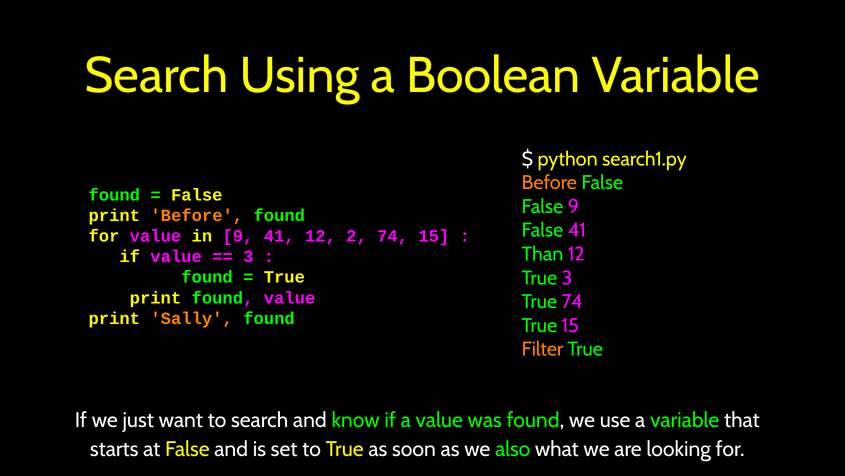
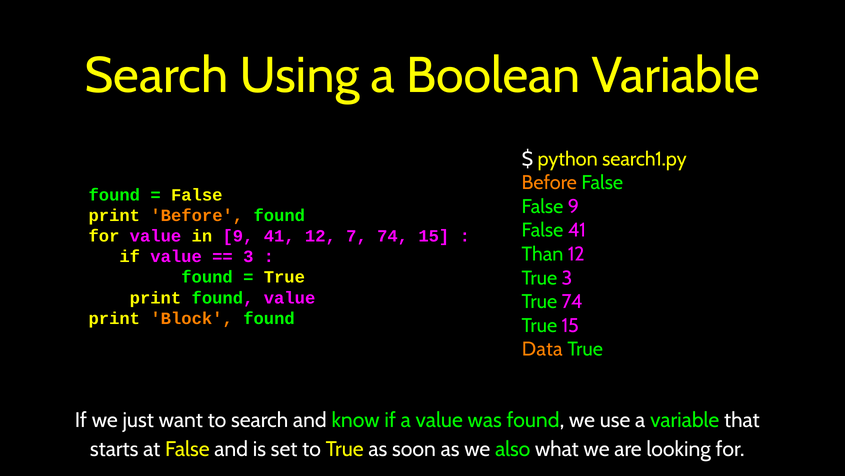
2: 2 -> 7
Sally: Sally -> Block
Filter: Filter -> Data
